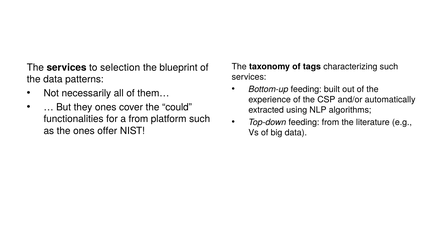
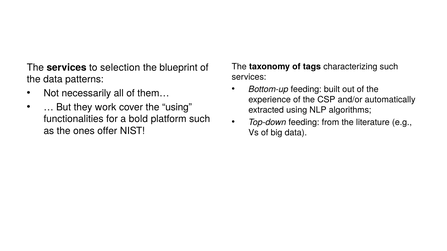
they ones: ones -> work
the could: could -> using
a from: from -> bold
